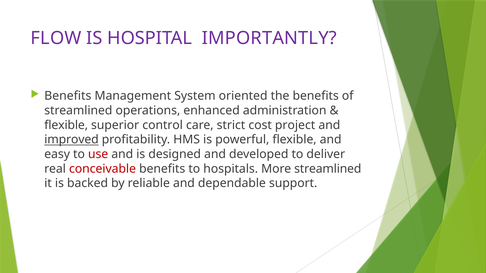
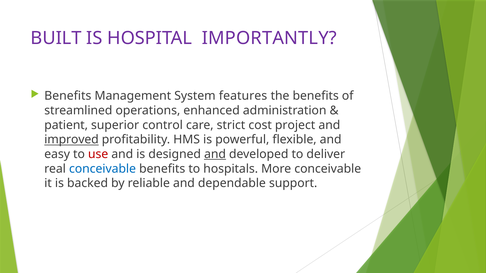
FLOW: FLOW -> BUILT
oriented: oriented -> features
flexible at (66, 125): flexible -> patient
and at (215, 154) underline: none -> present
conceivable at (102, 169) colour: red -> blue
More streamlined: streamlined -> conceivable
